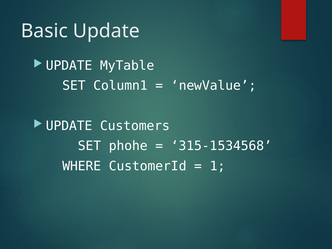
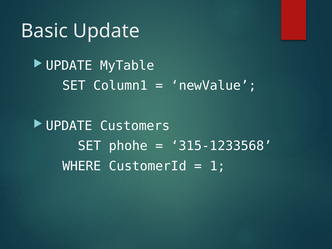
315-1534568: 315-1534568 -> 315-1233568
